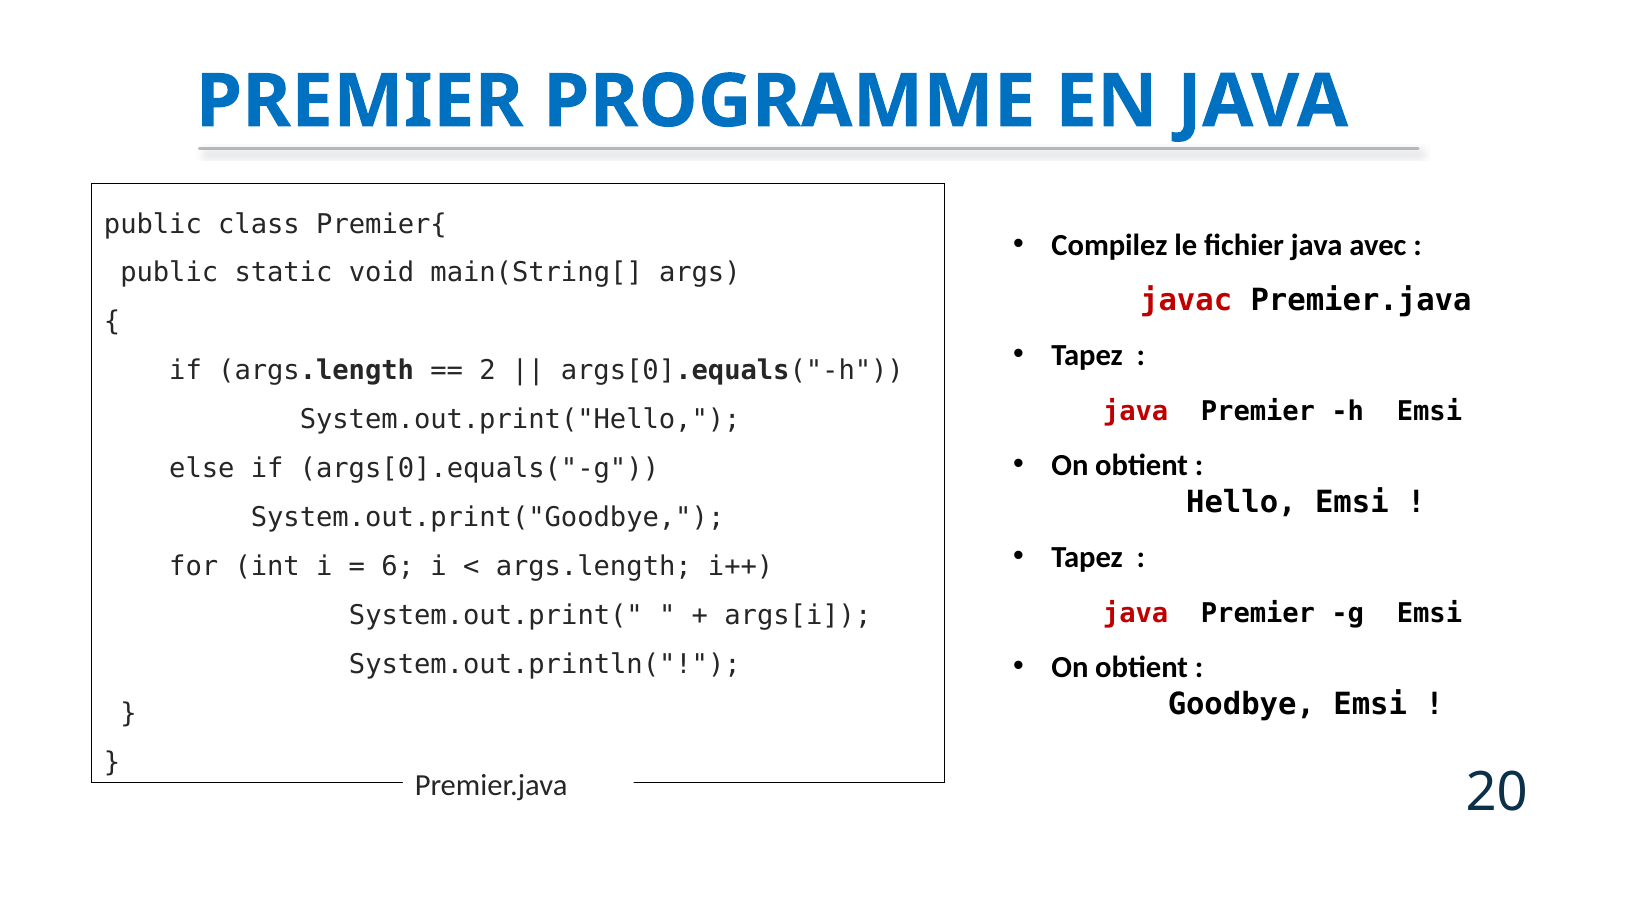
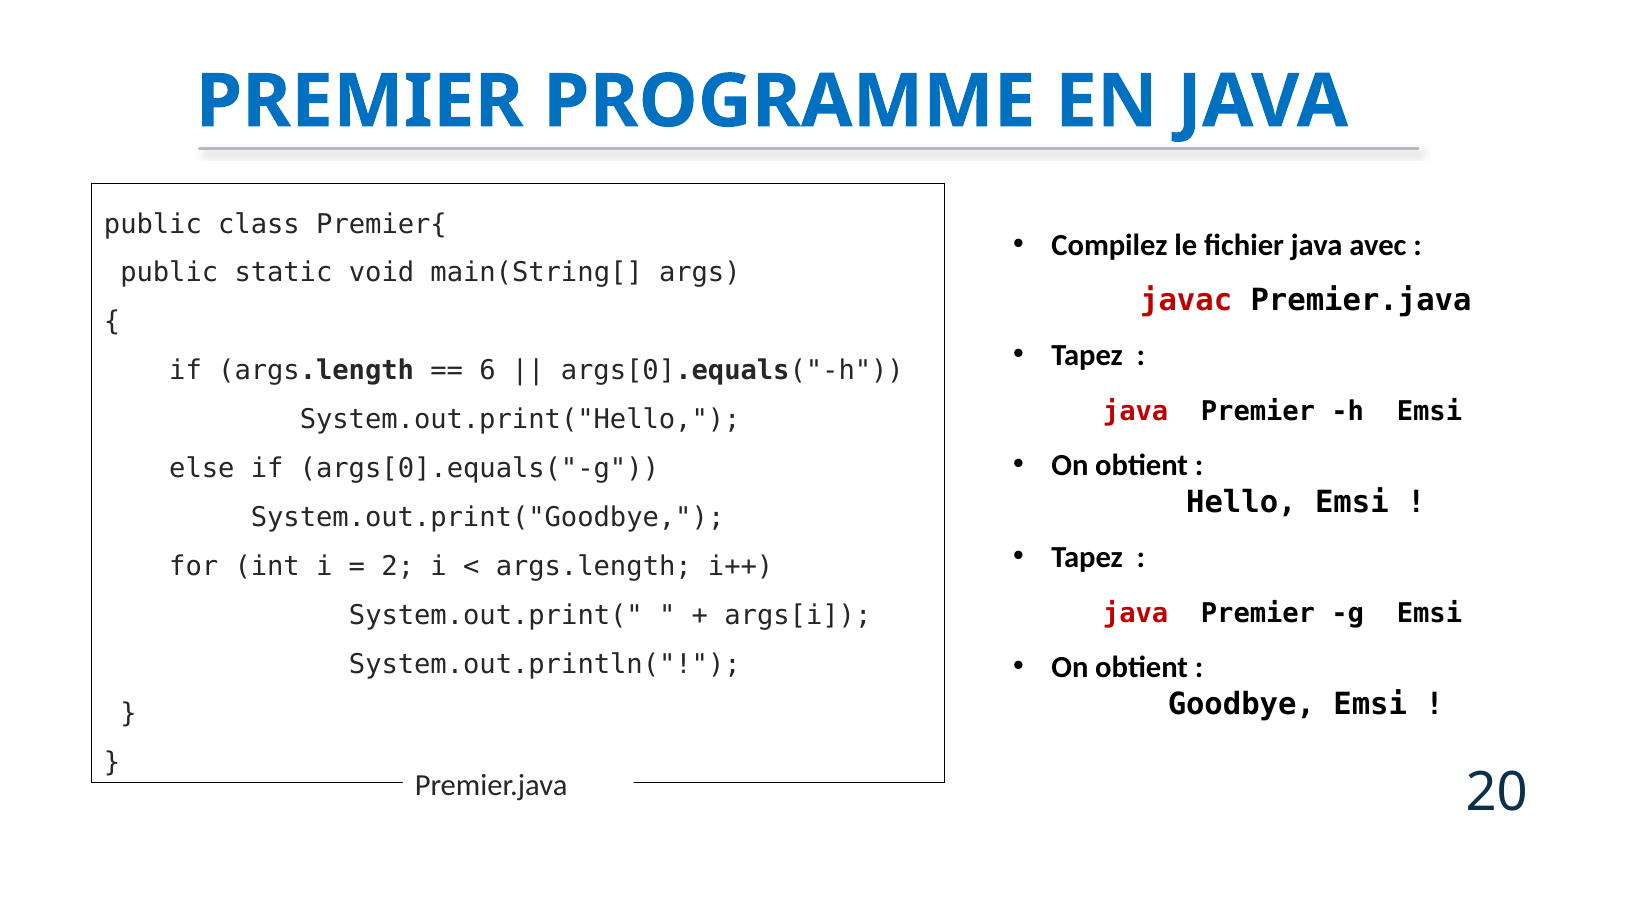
2: 2 -> 6
6: 6 -> 2
